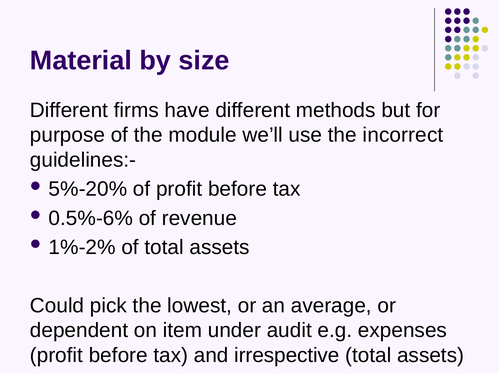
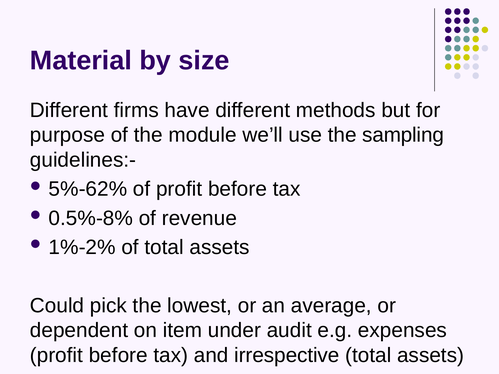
incorrect: incorrect -> sampling
5%-20%: 5%-20% -> 5%-62%
0.5%-6%: 0.5%-6% -> 0.5%-8%
